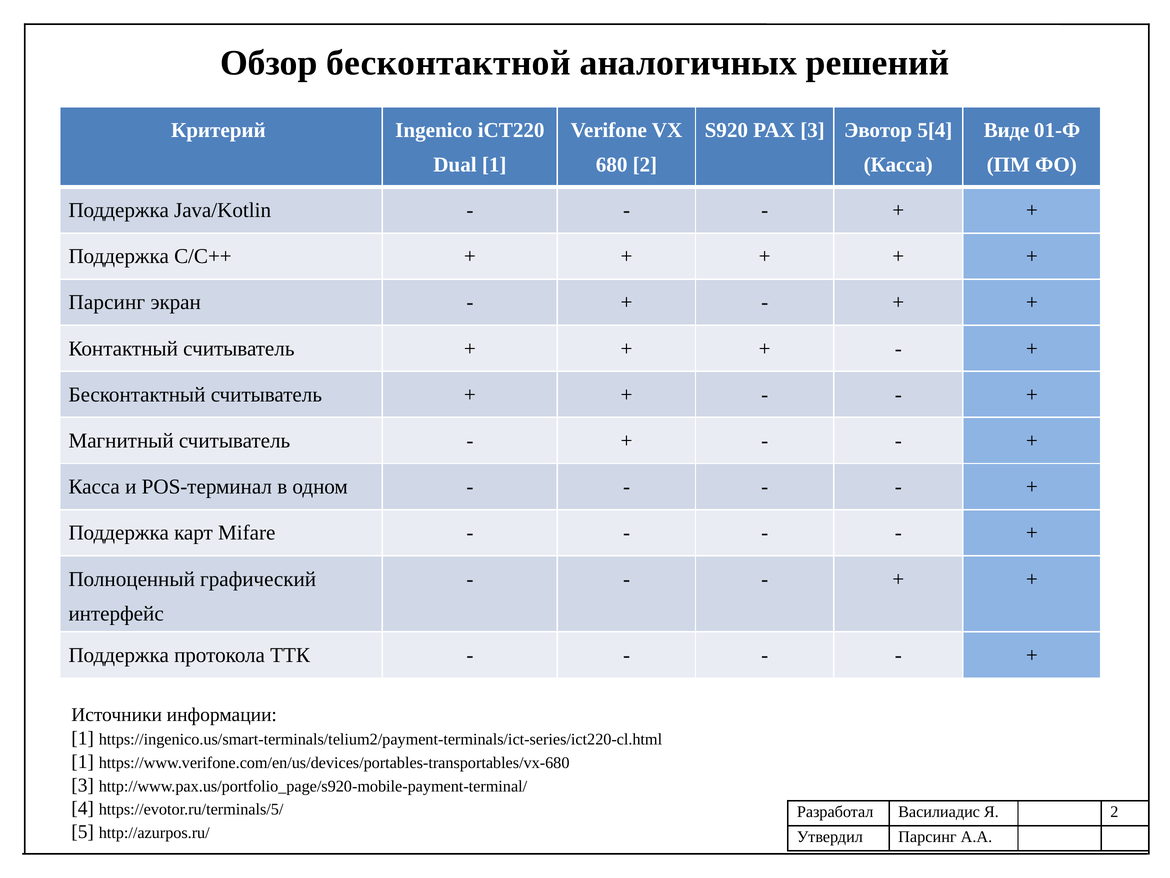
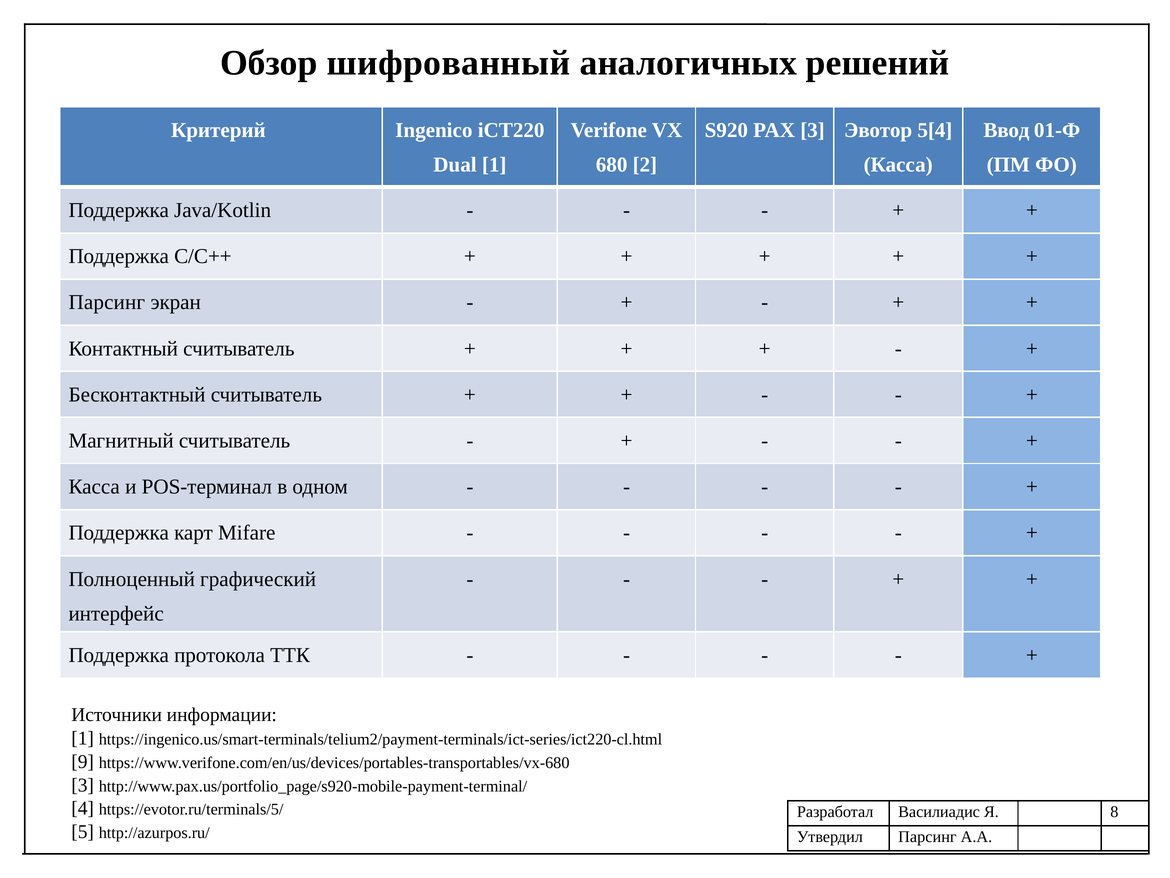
бесконтактной: бесконтактной -> шифрованный
Виде: Виде -> Ввод
1 at (83, 761): 1 -> 9
Я 2: 2 -> 8
